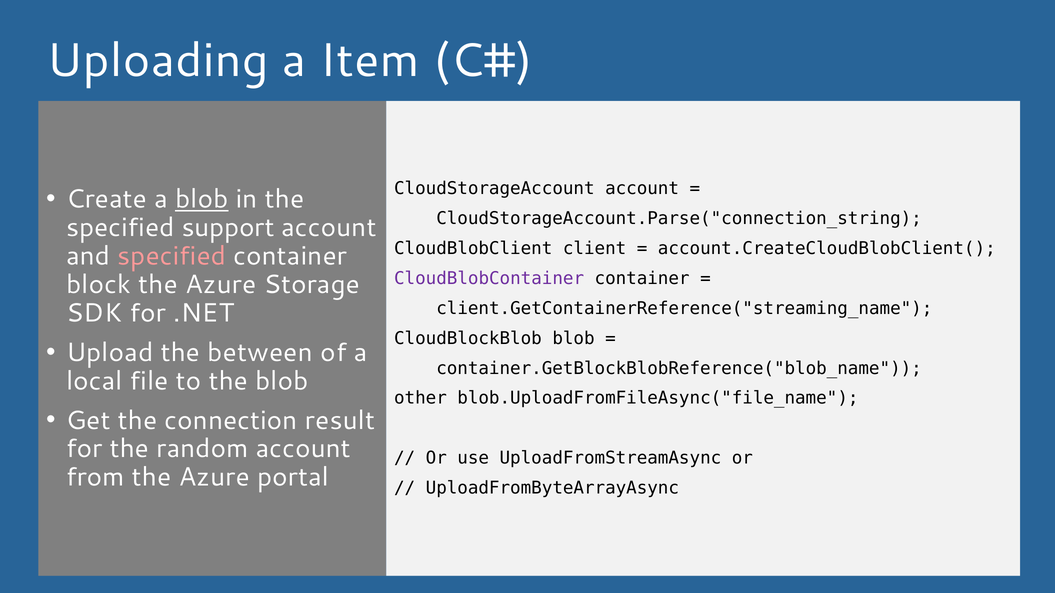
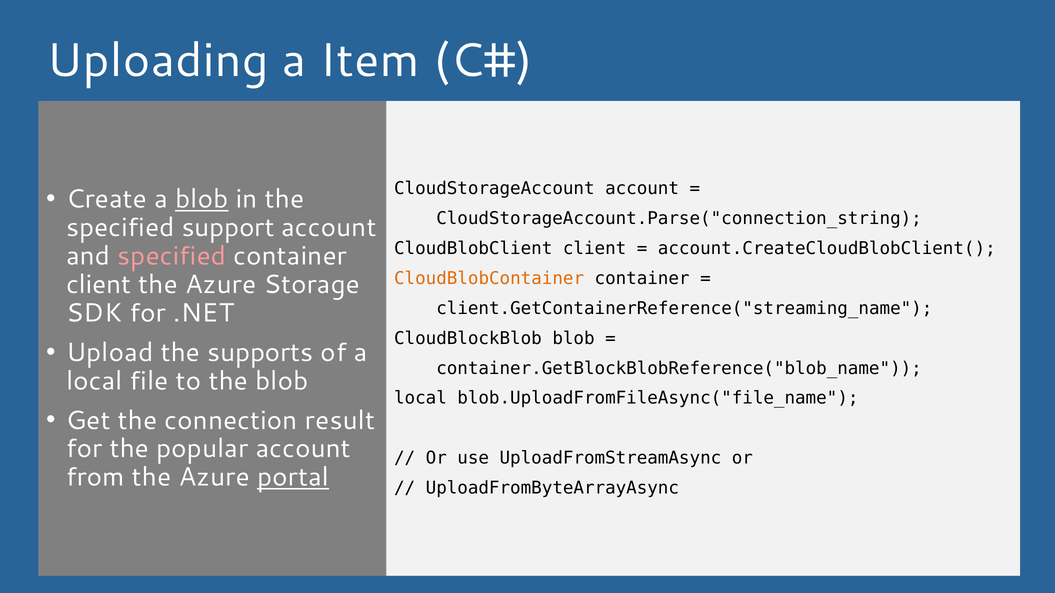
CloudBlobContainer colour: purple -> orange
block at (99, 285): block -> client
between: between -> supports
other at (420, 398): other -> local
random: random -> popular
portal underline: none -> present
